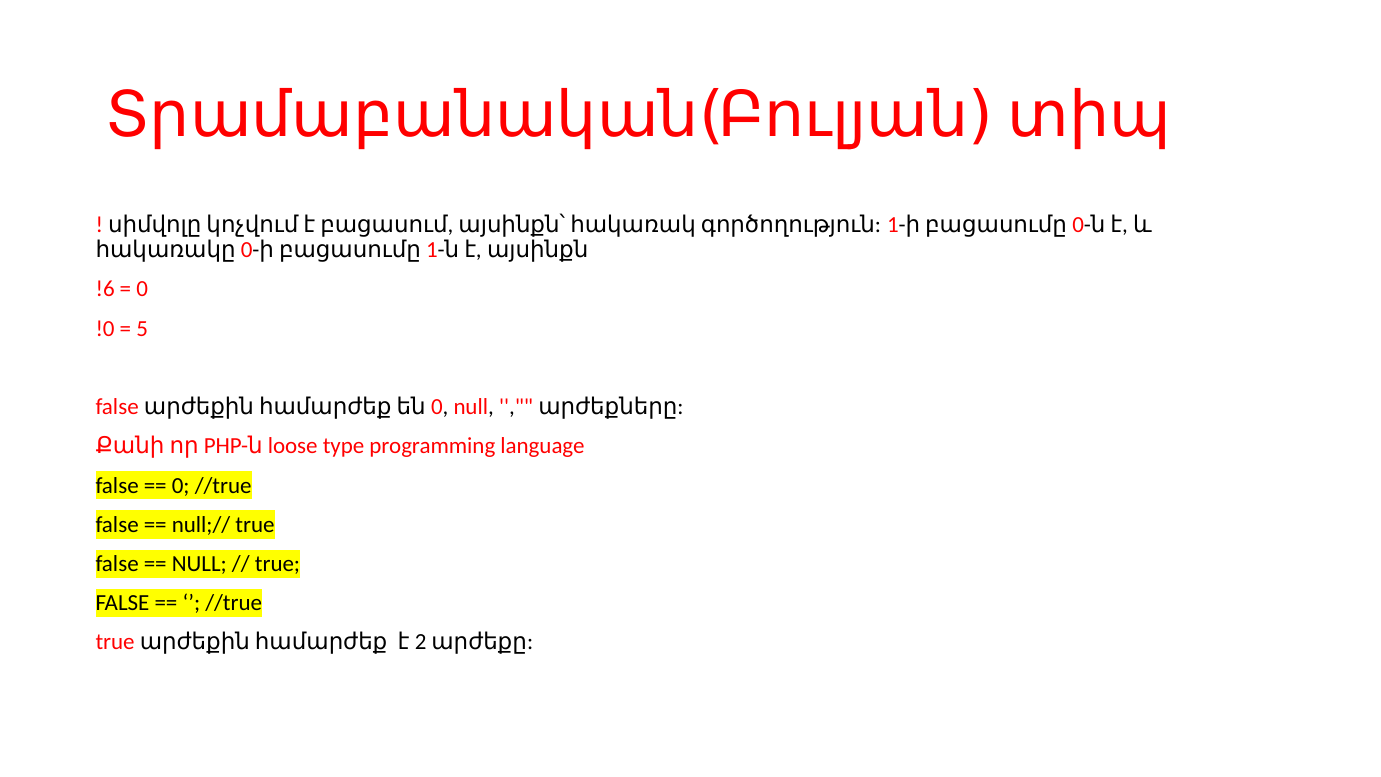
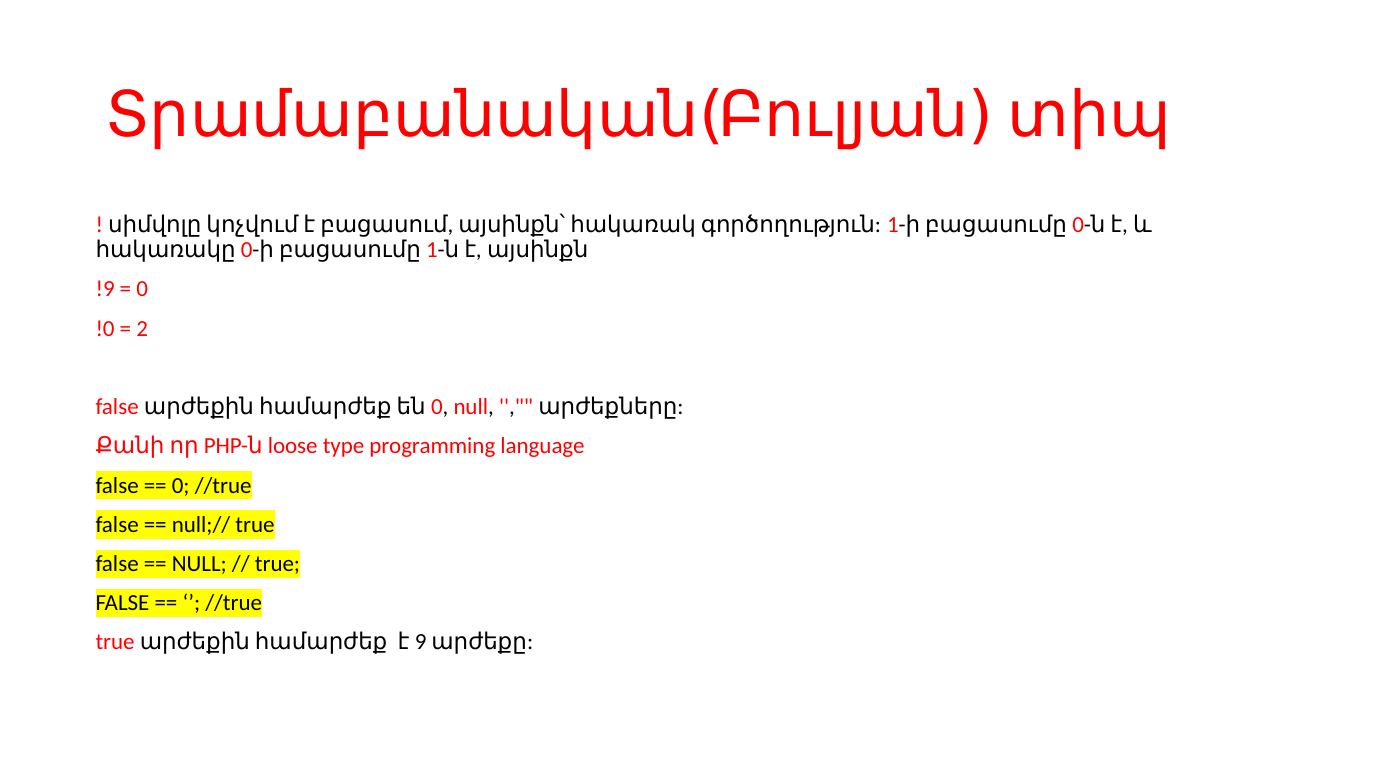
!6: !6 -> !9
5: 5 -> 2
2: 2 -> 9
